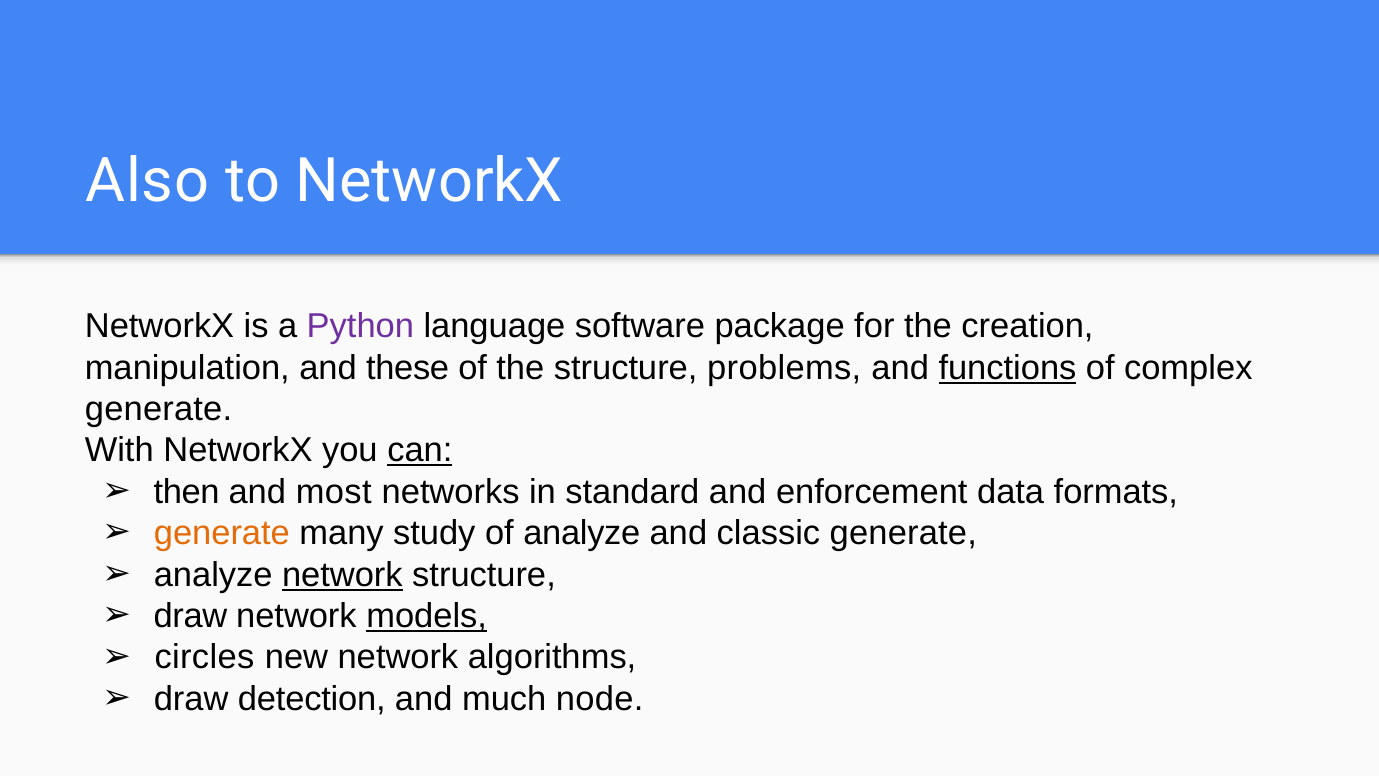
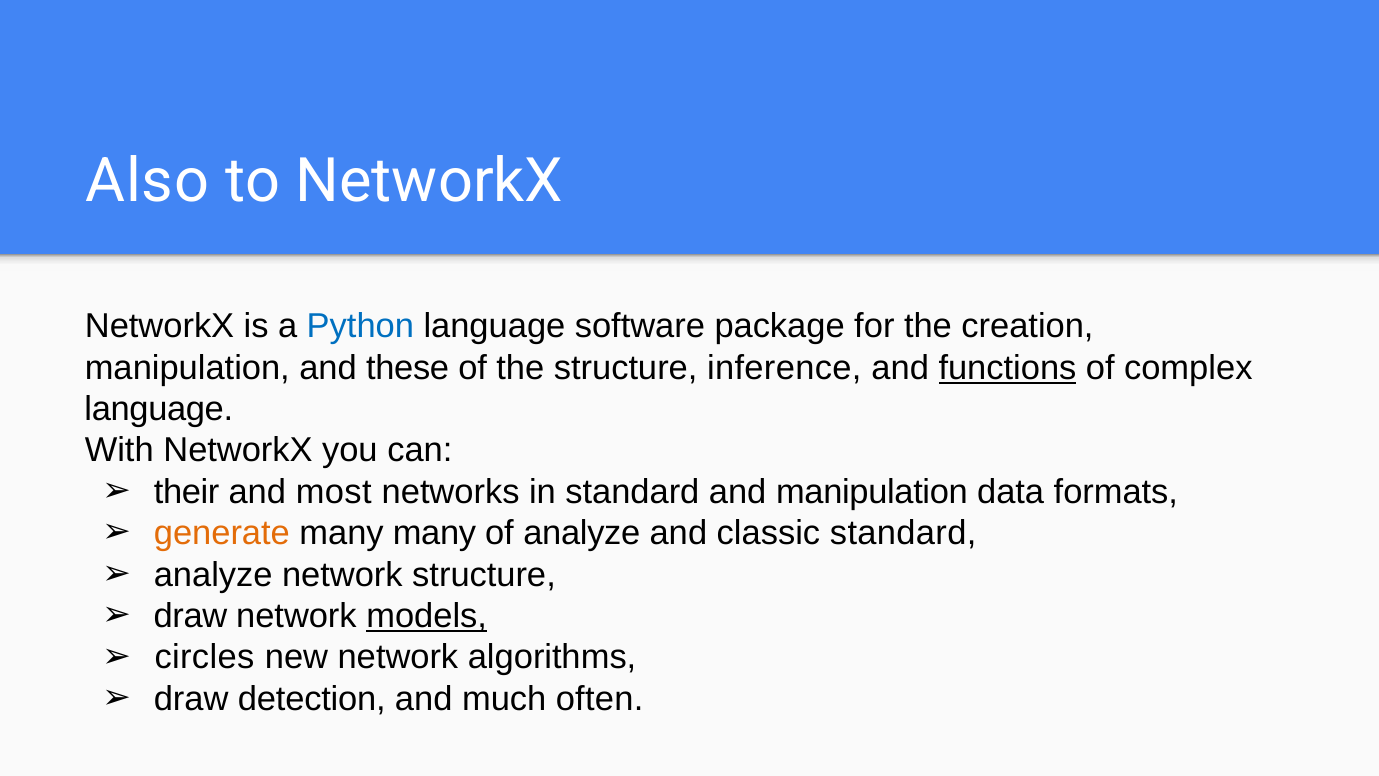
Python colour: purple -> blue
problems: problems -> inference
generate at (159, 409): generate -> language
can underline: present -> none
then: then -> their
and enforcement: enforcement -> manipulation
many study: study -> many
classic generate: generate -> standard
network at (342, 575) underline: present -> none
node: node -> often
